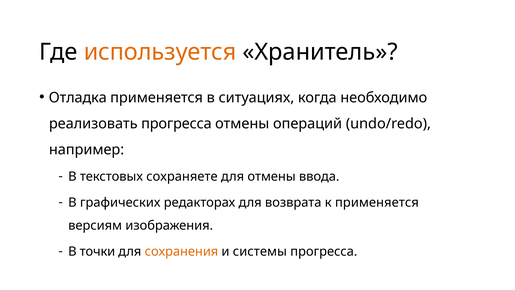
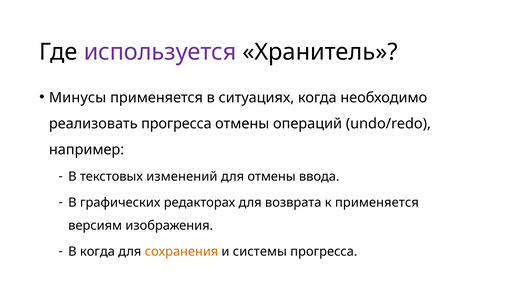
используется colour: orange -> purple
Отладка: Отладка -> Минусы
сохраняете: сохраняете -> изменений
В точки: точки -> когда
